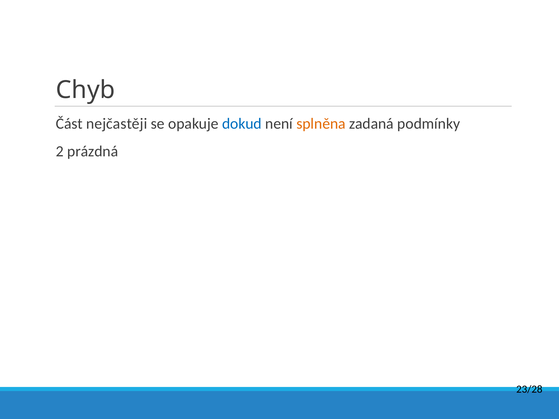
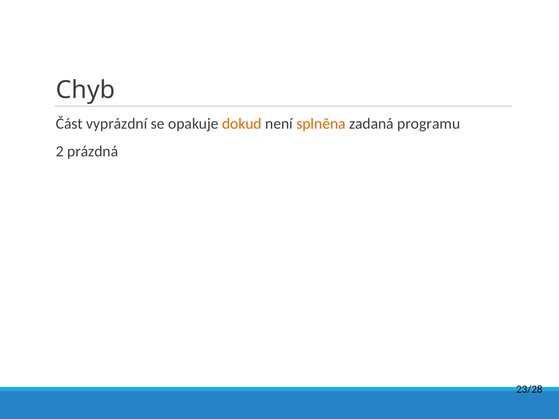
nejčastěji: nejčastěji -> vyprázdní
dokud colour: blue -> orange
podmínky: podmínky -> programu
